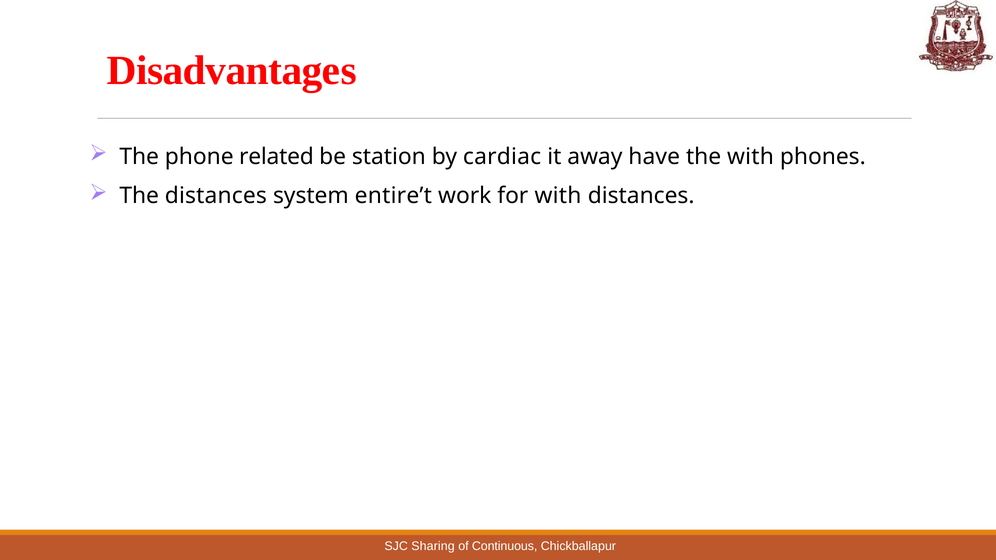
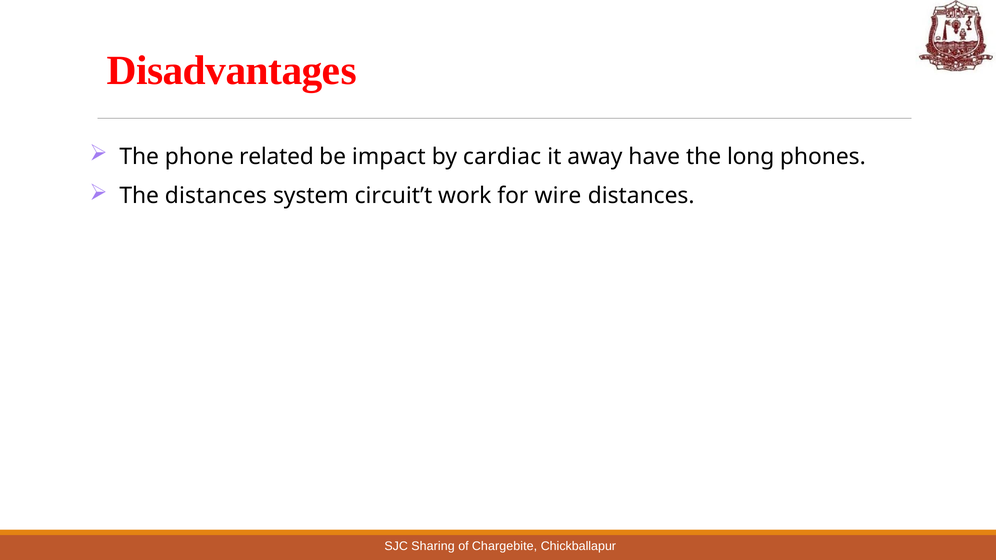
station: station -> impact
the with: with -> long
entire’t: entire’t -> circuit’t
for with: with -> wire
Continuous: Continuous -> Chargebite
